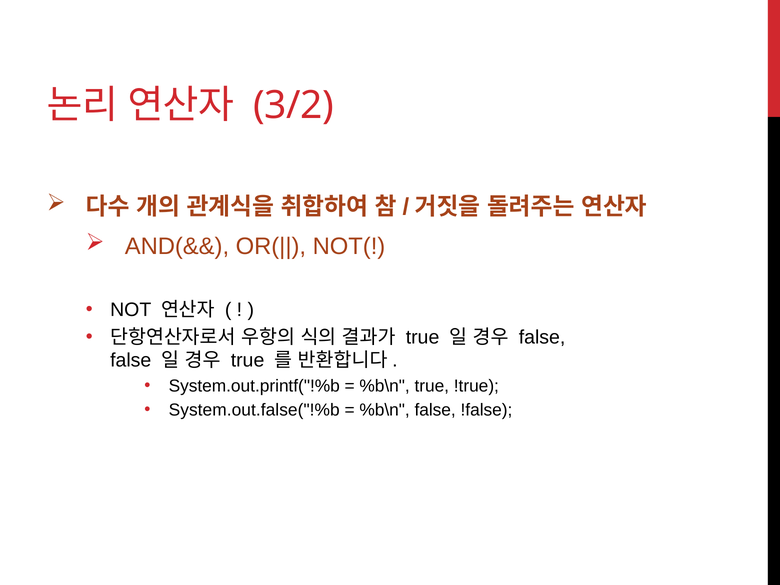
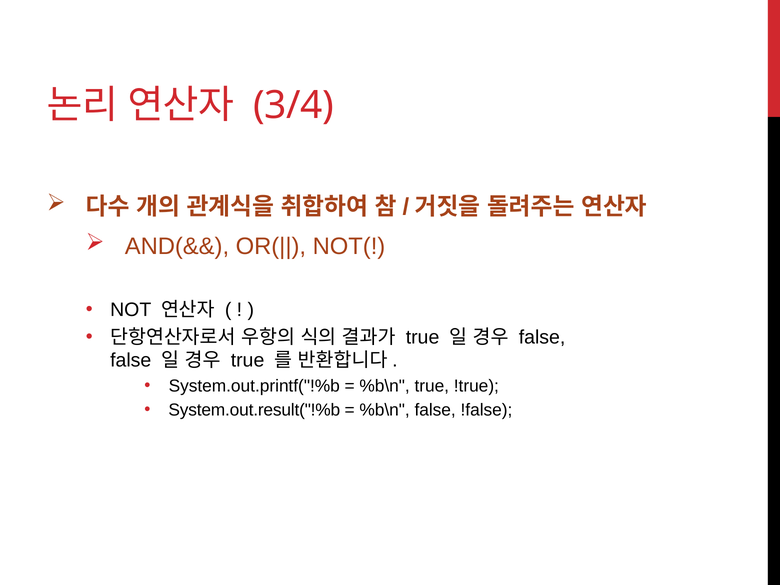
3/2: 3/2 -> 3/4
System.out.false("!%b: System.out.false("!%b -> System.out.result("!%b
